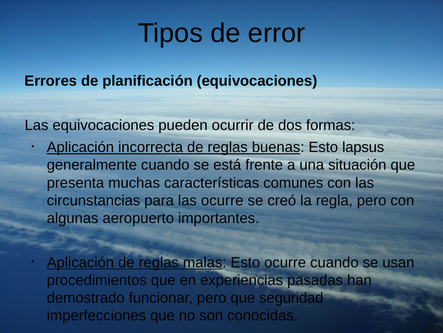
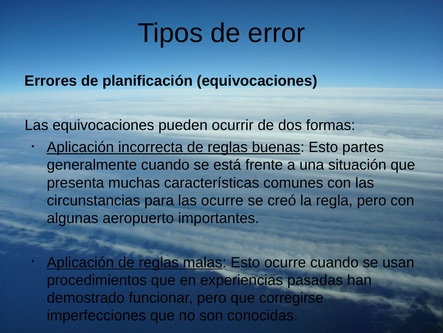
lapsus: lapsus -> partes
seguridad: seguridad -> corregirse
